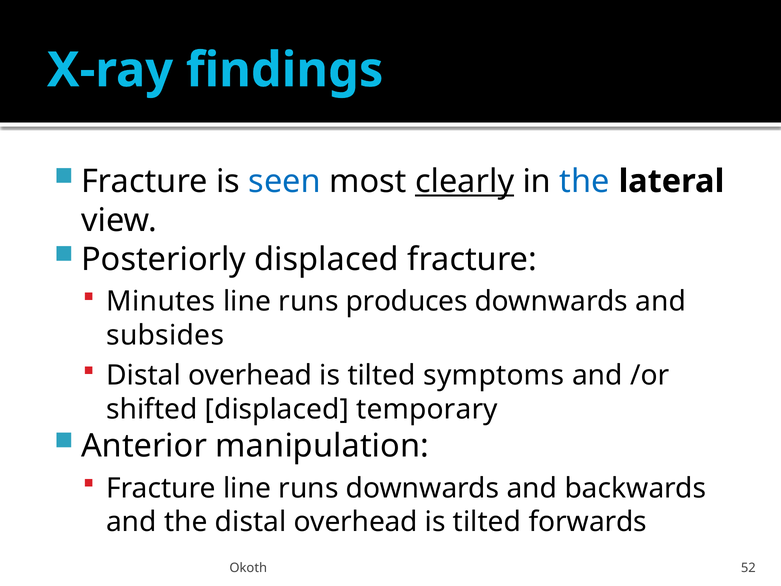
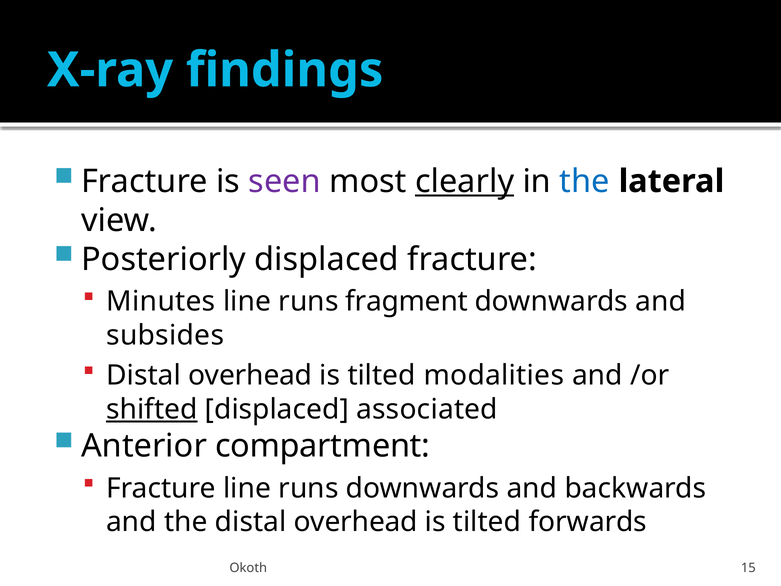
seen colour: blue -> purple
produces: produces -> fragment
symptoms: symptoms -> modalities
shifted underline: none -> present
temporary: temporary -> associated
manipulation: manipulation -> compartment
52: 52 -> 15
